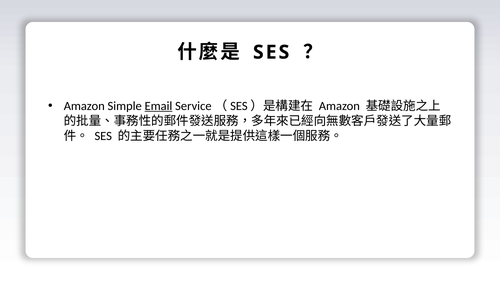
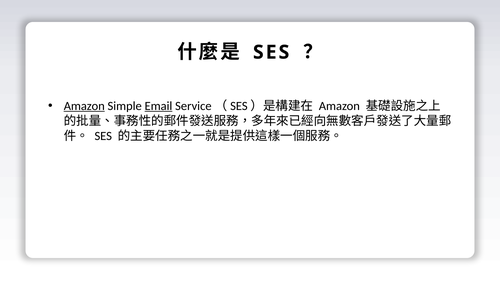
Amazon at (84, 106) underline: none -> present
